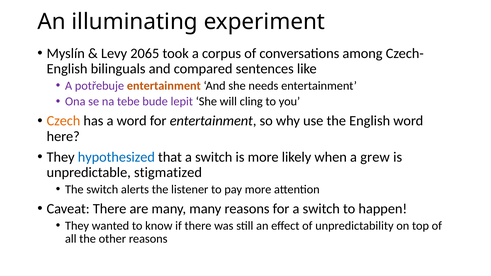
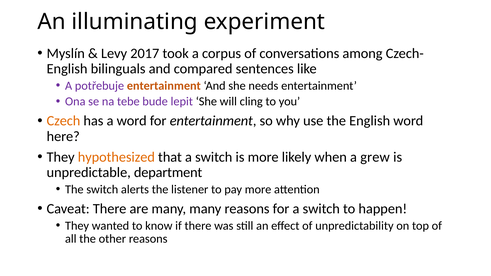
2065: 2065 -> 2017
hypothesized colour: blue -> orange
stigmatized: stigmatized -> department
